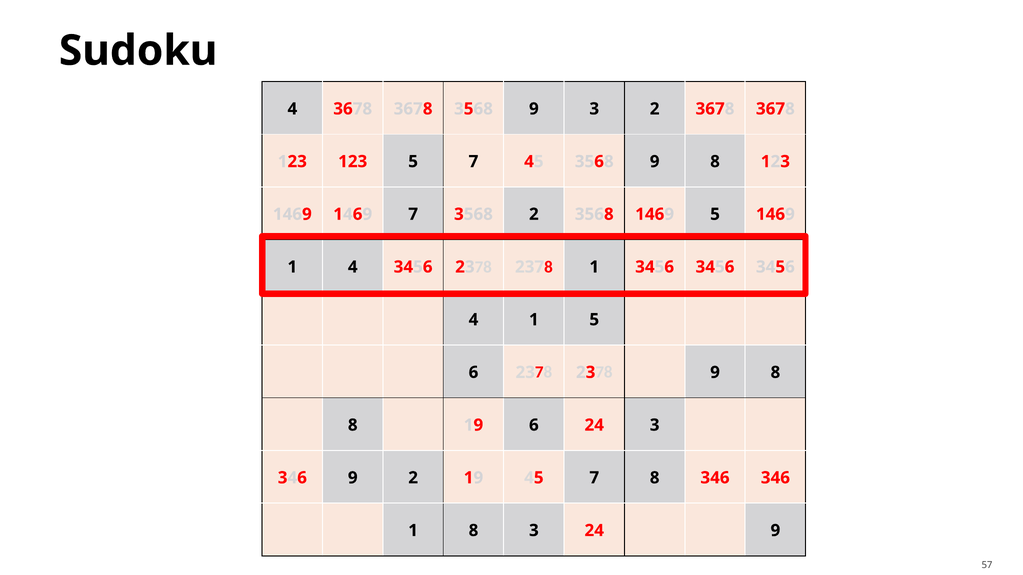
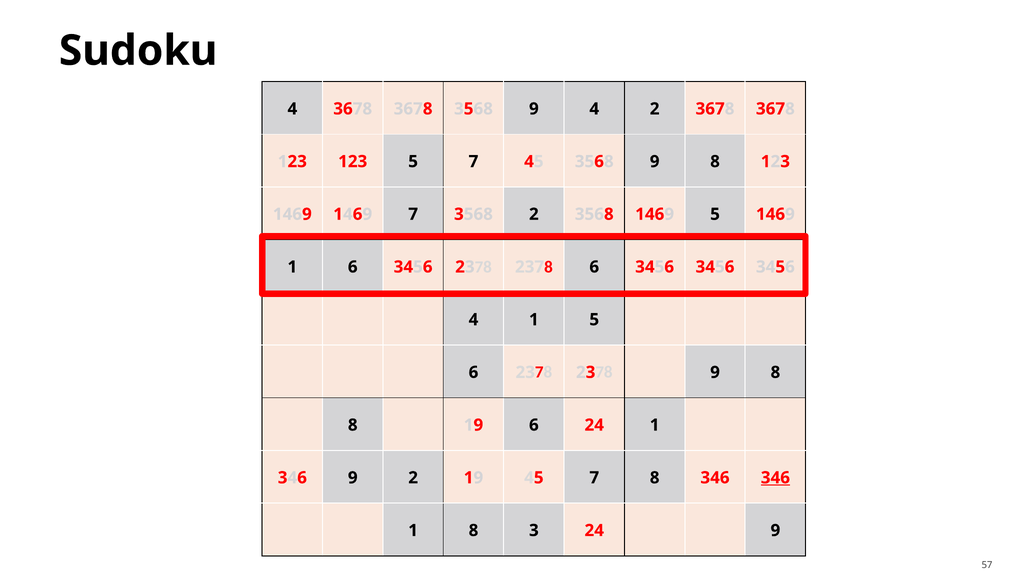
9 3: 3 -> 4
1 4: 4 -> 6
8 1: 1 -> 6
24 3: 3 -> 1
346 at (775, 478) underline: none -> present
